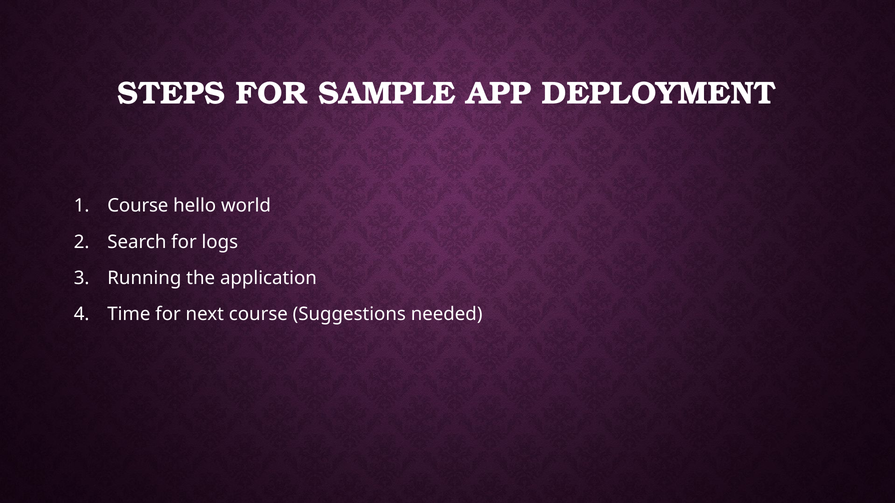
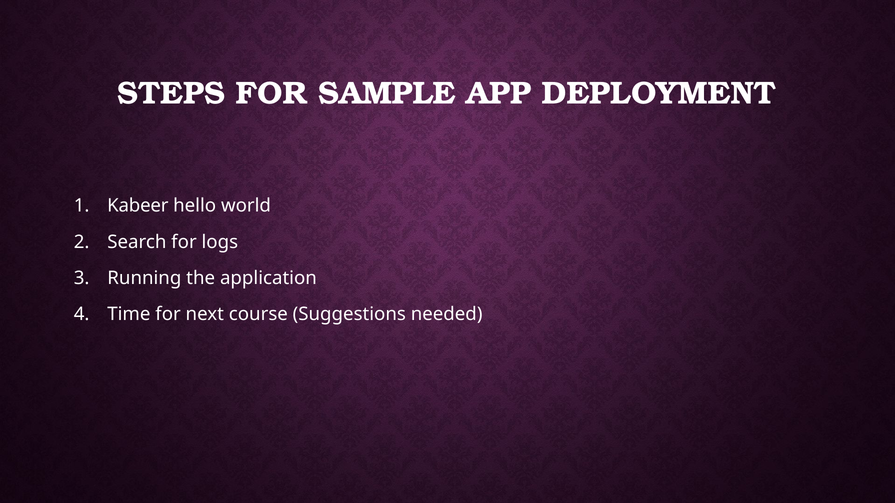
Course at (138, 206): Course -> Kabeer
